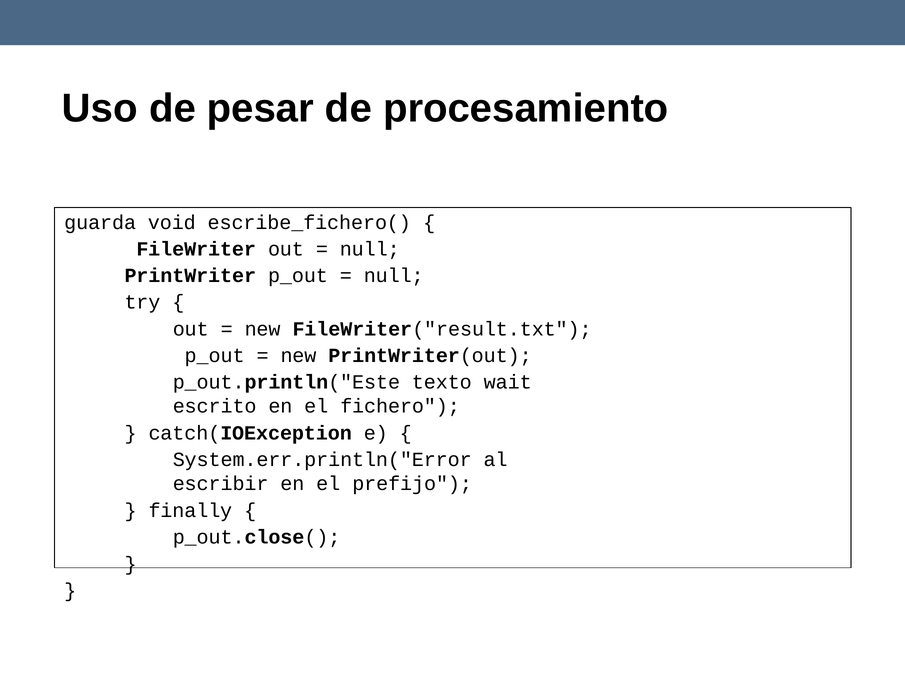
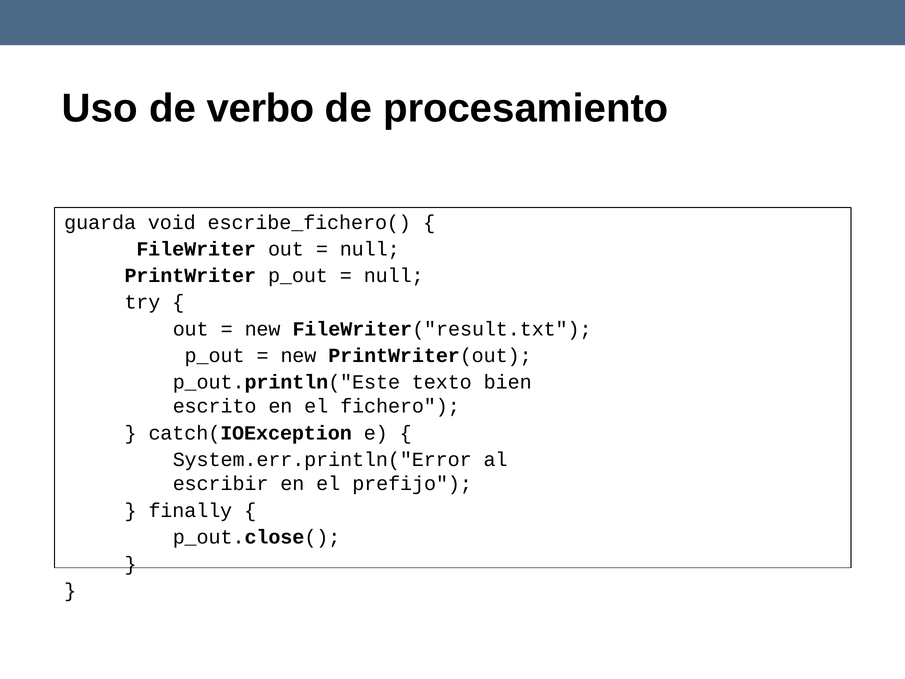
pesar: pesar -> verbo
wait: wait -> bien
